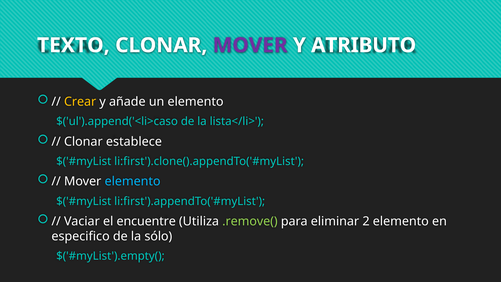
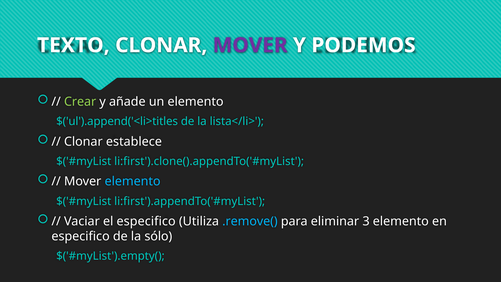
ATRIBUTO: ATRIBUTO -> PODEMOS
Crear colour: yellow -> light green
$('ul').append('<li>caso: $('ul').append('<li>caso -> $('ul').append('<li>titles
el encuentre: encuentre -> especifico
.remove( colour: light green -> light blue
2: 2 -> 3
